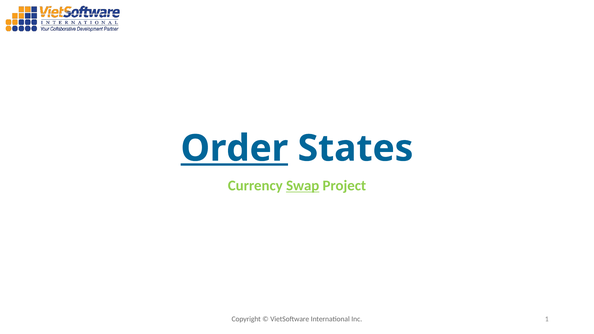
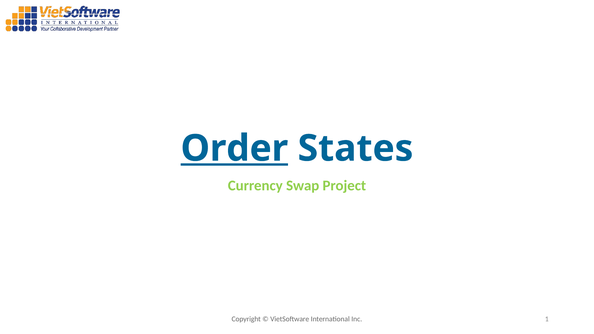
Swap underline: present -> none
